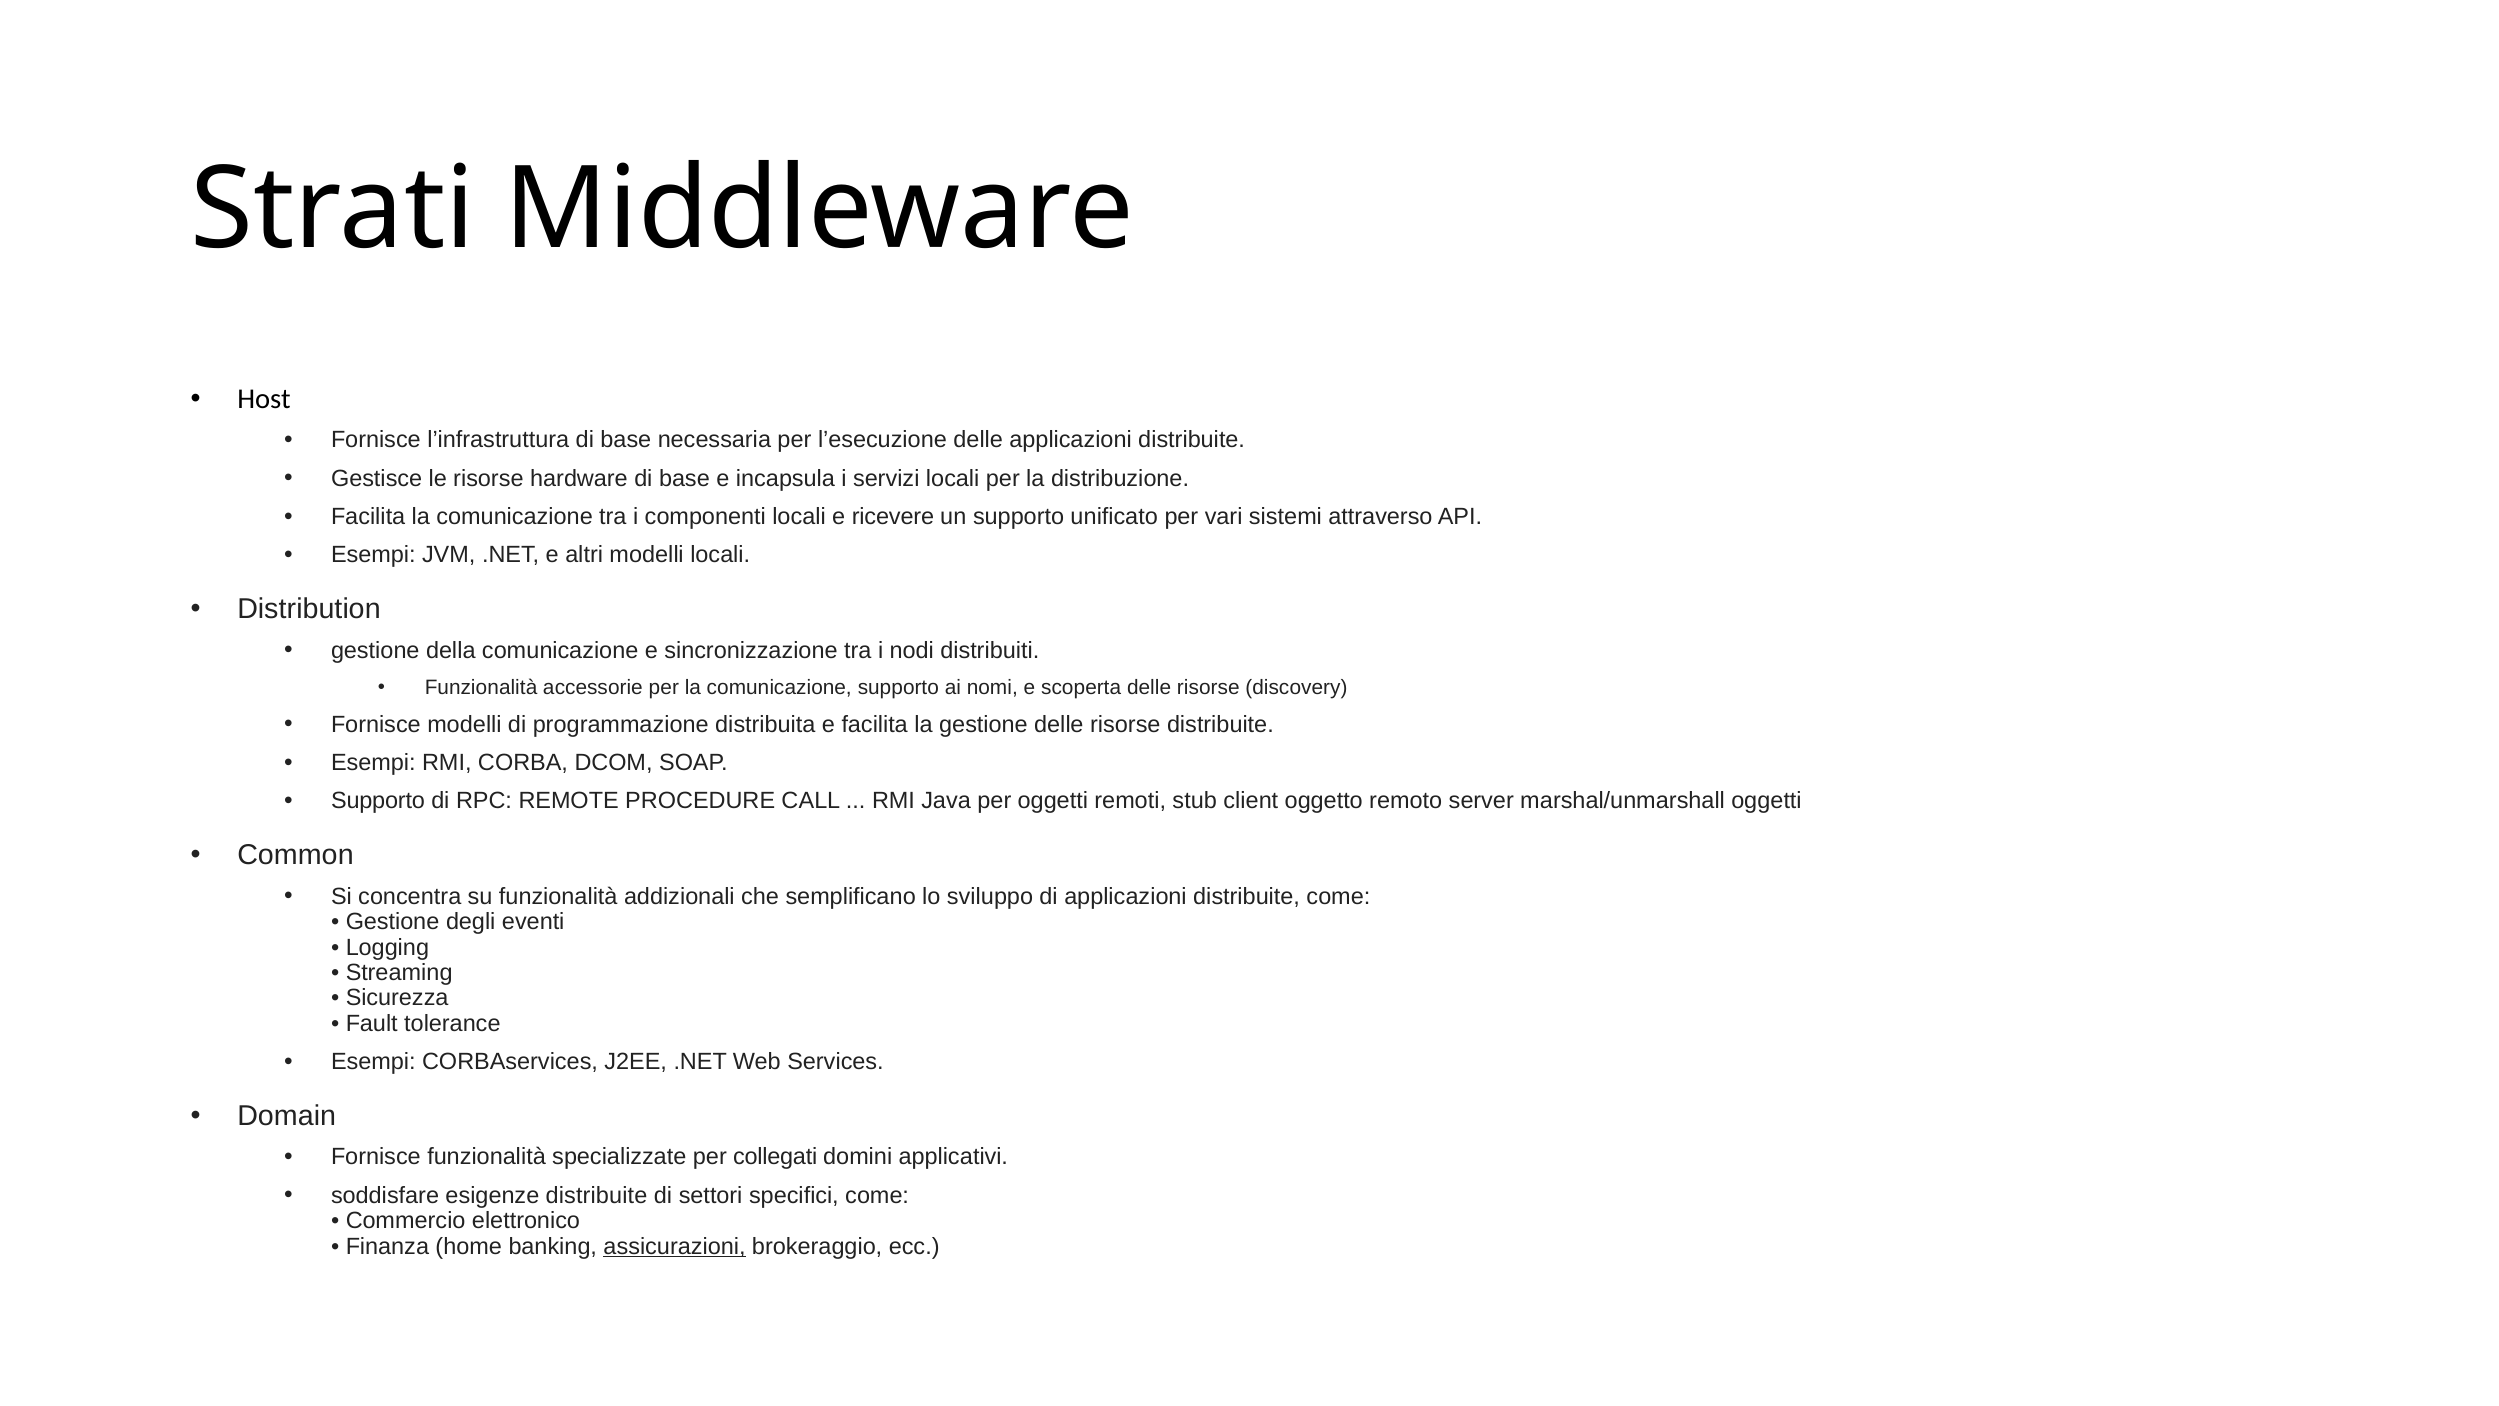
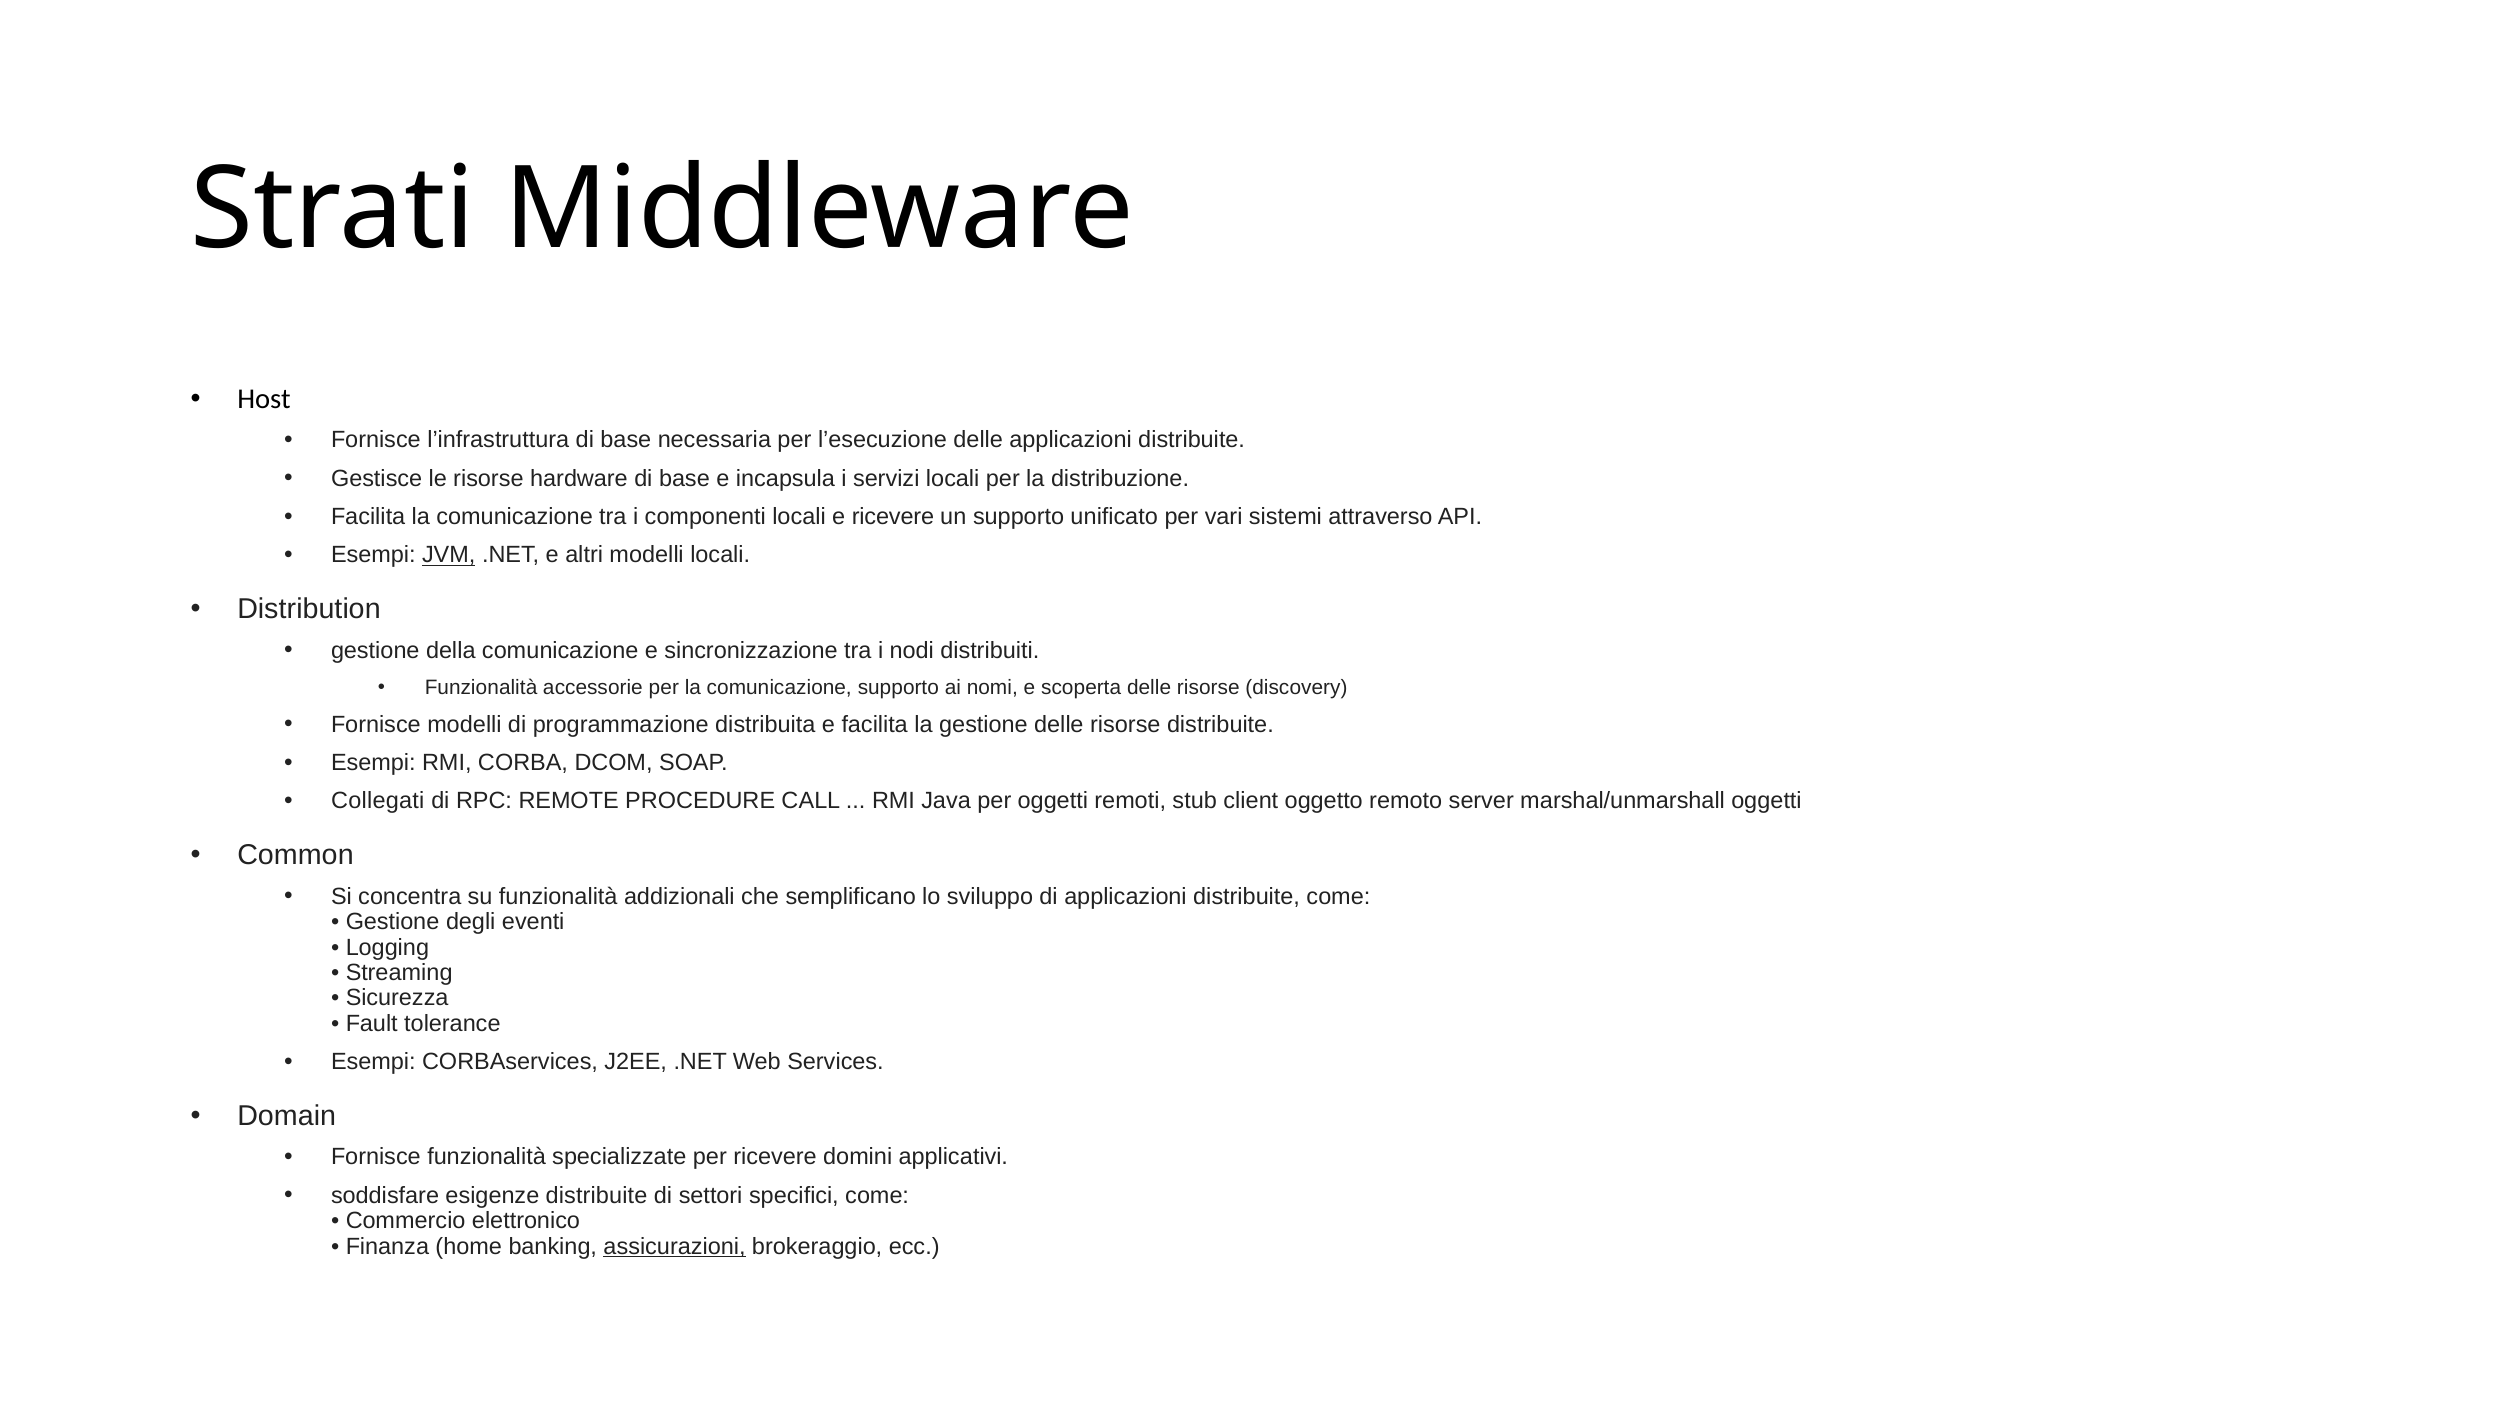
JVM underline: none -> present
Supporto at (378, 801): Supporto -> Collegati
per collegati: collegati -> ricevere
